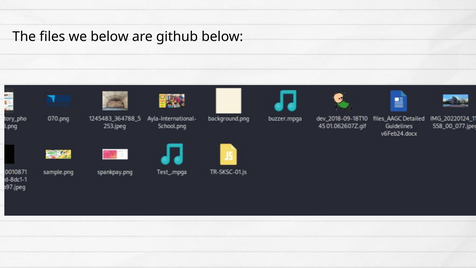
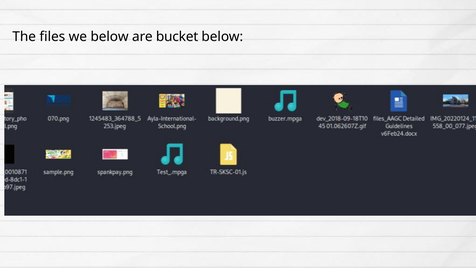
github: github -> bucket
